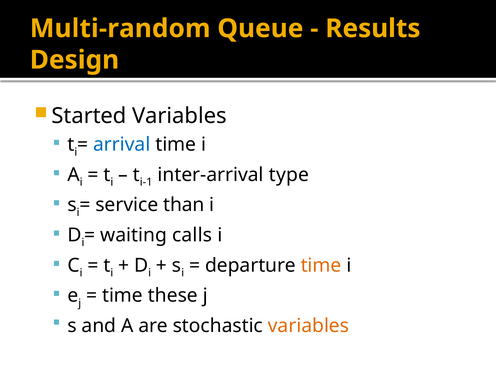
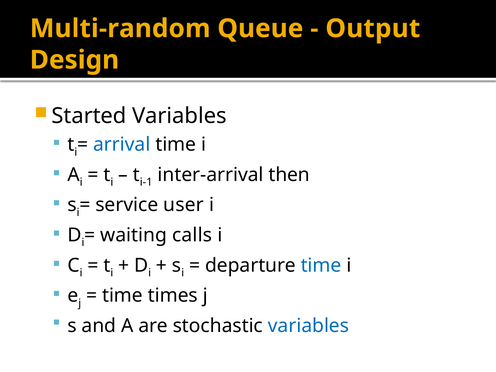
Results: Results -> Output
type: type -> then
than: than -> user
time at (321, 265) colour: orange -> blue
these: these -> times
variables at (308, 326) colour: orange -> blue
